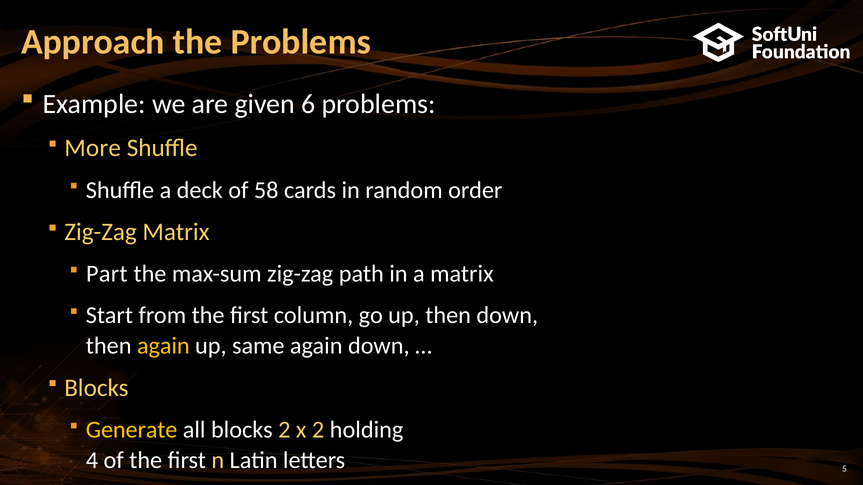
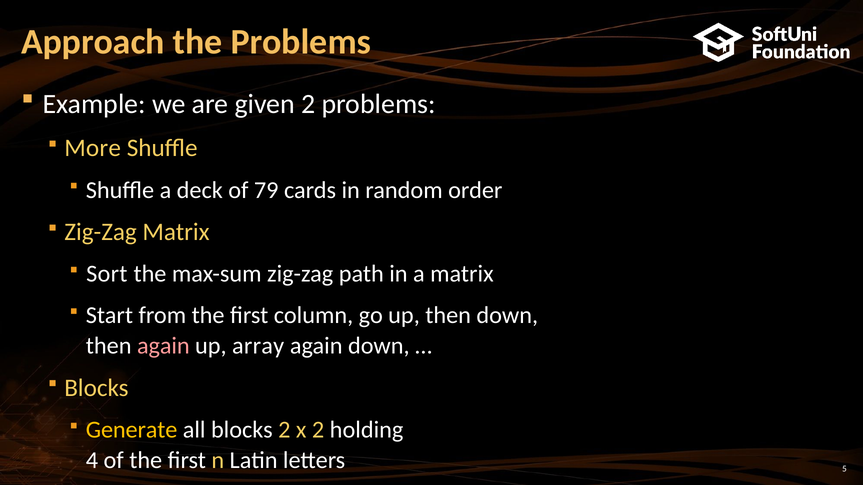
given 6: 6 -> 2
58: 58 -> 79
Part: Part -> Sort
again at (163, 346) colour: yellow -> pink
same: same -> array
